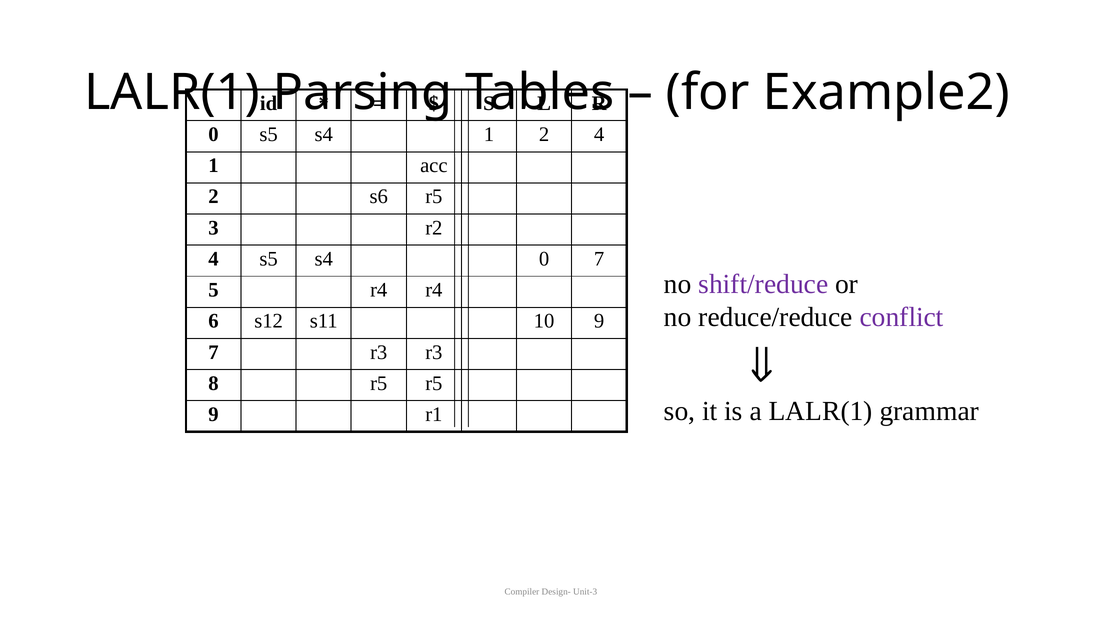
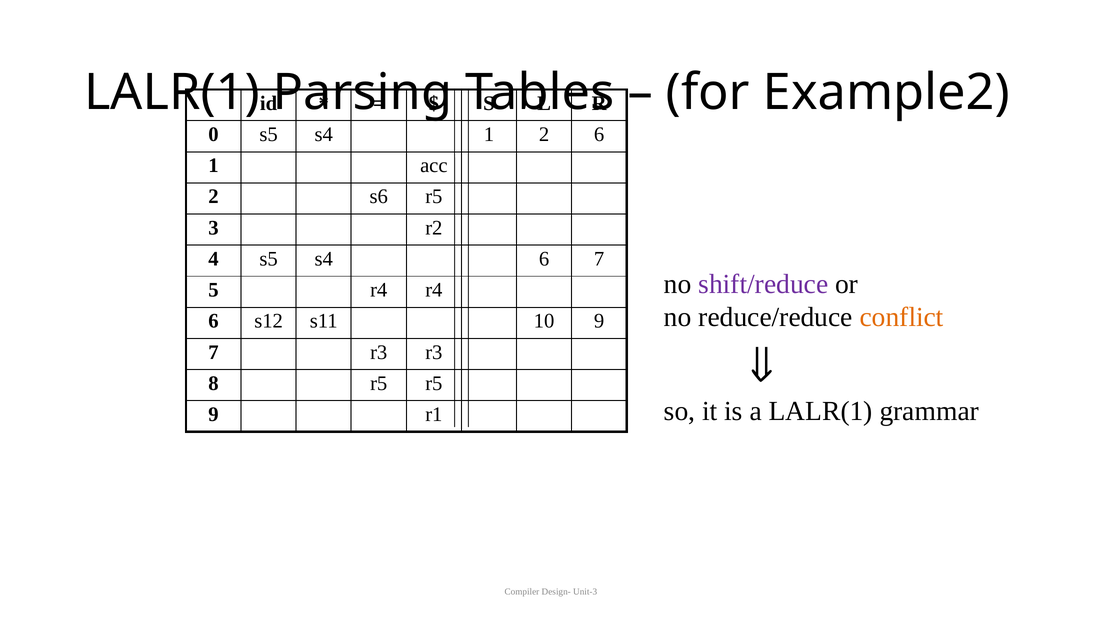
2 4: 4 -> 6
s4 0: 0 -> 6
conflict colour: purple -> orange
